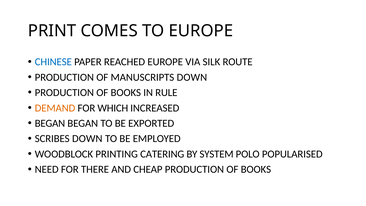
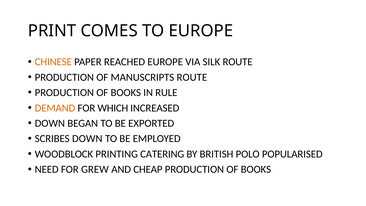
CHINESE colour: blue -> orange
MANUSCRIPTS DOWN: DOWN -> ROUTE
BEGAN at (50, 123): BEGAN -> DOWN
SYSTEM: SYSTEM -> BRITISH
THERE: THERE -> GREW
